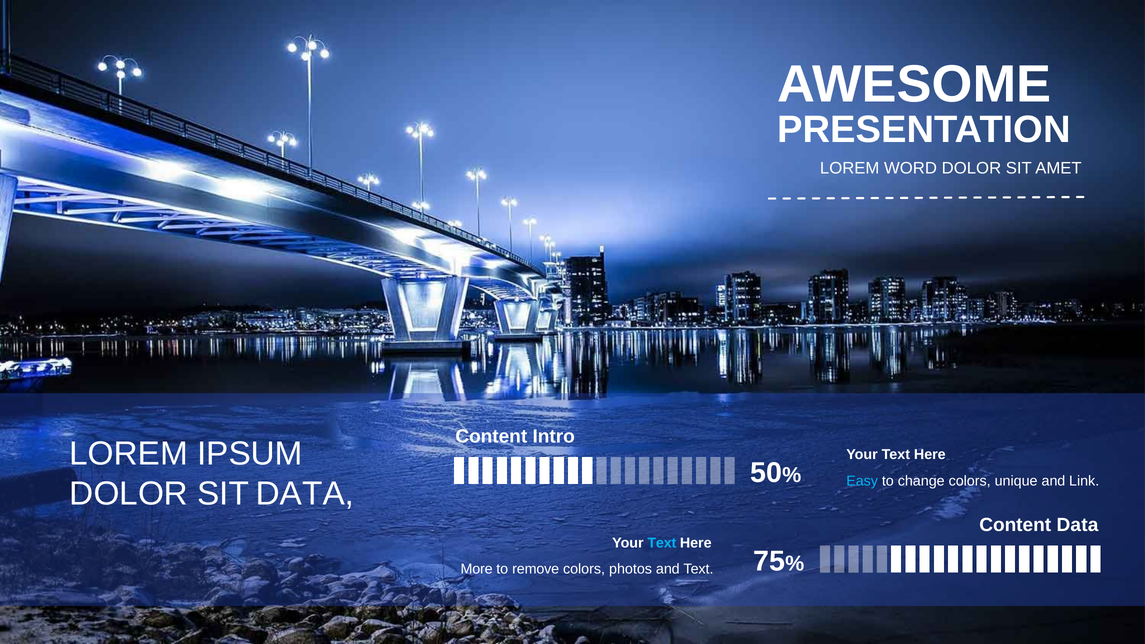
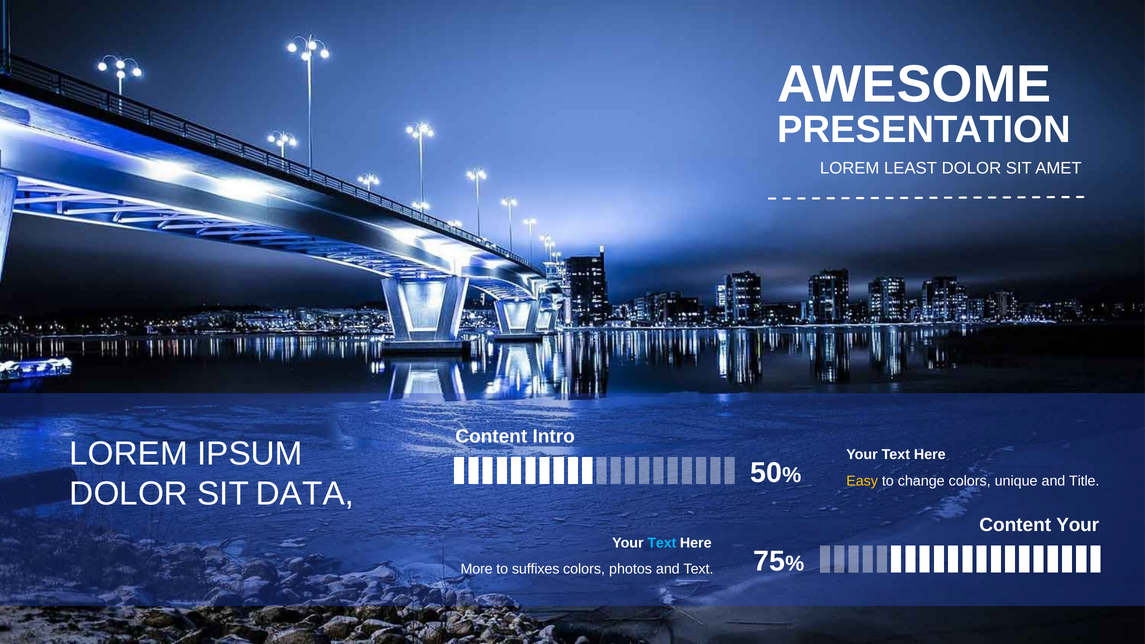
WORD: WORD -> LEAST
Easy colour: light blue -> yellow
Link: Link -> Title
Content Data: Data -> Your
remove: remove -> suffixes
